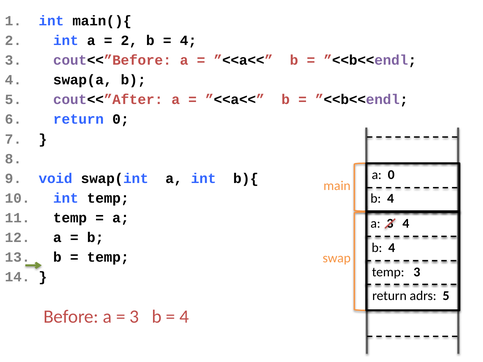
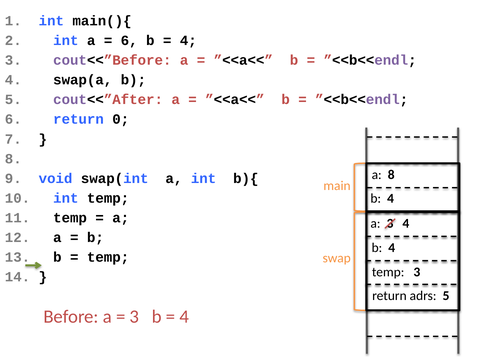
2 at (129, 41): 2 -> 6
a 0: 0 -> 8
